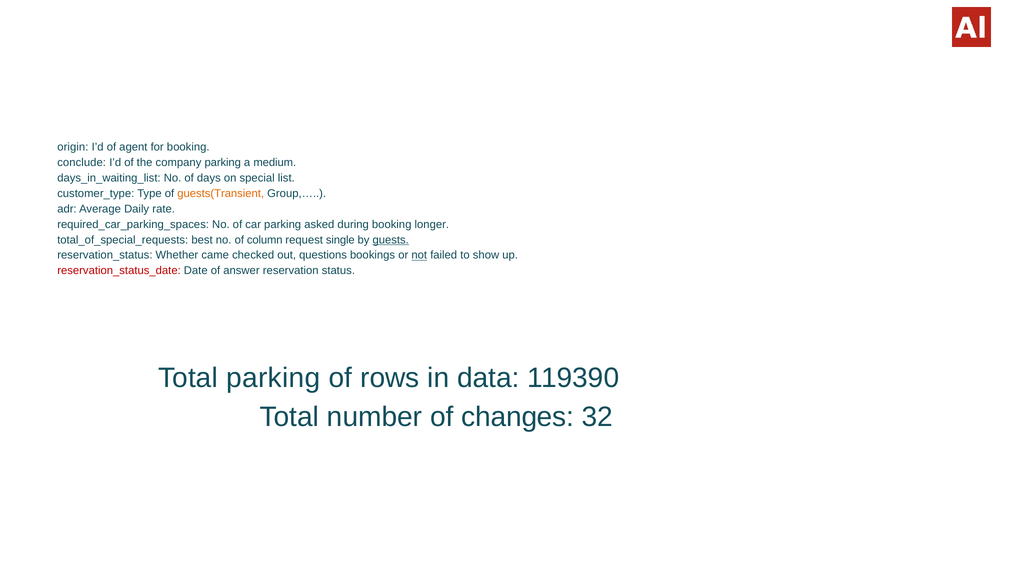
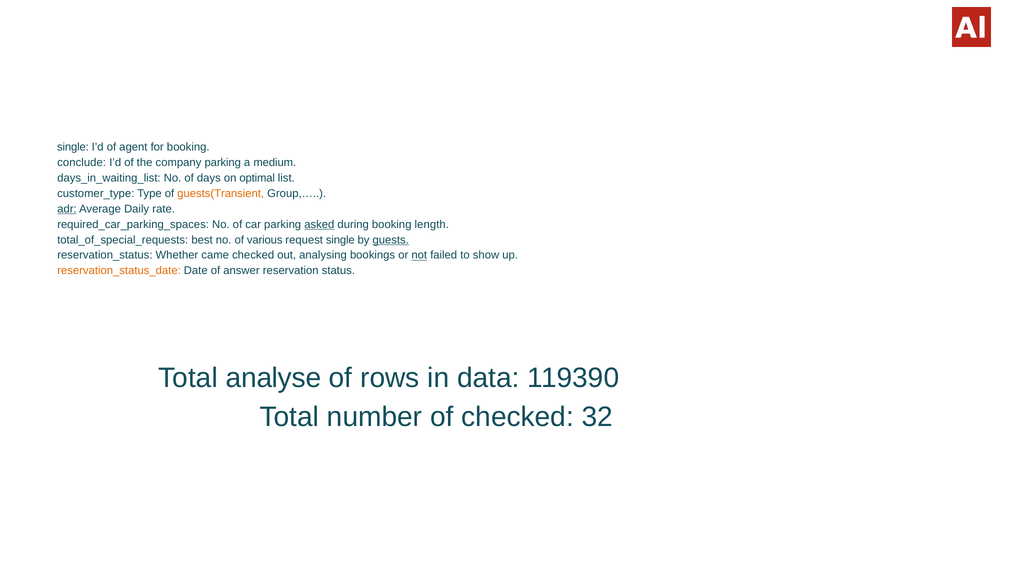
origin at (73, 147): origin -> single
special: special -> optimal
adr underline: none -> present
asked underline: none -> present
longer: longer -> length
column: column -> various
questions: questions -> analysing
reservation_status_date colour: red -> orange
Total parking: parking -> analyse
of changes: changes -> checked
